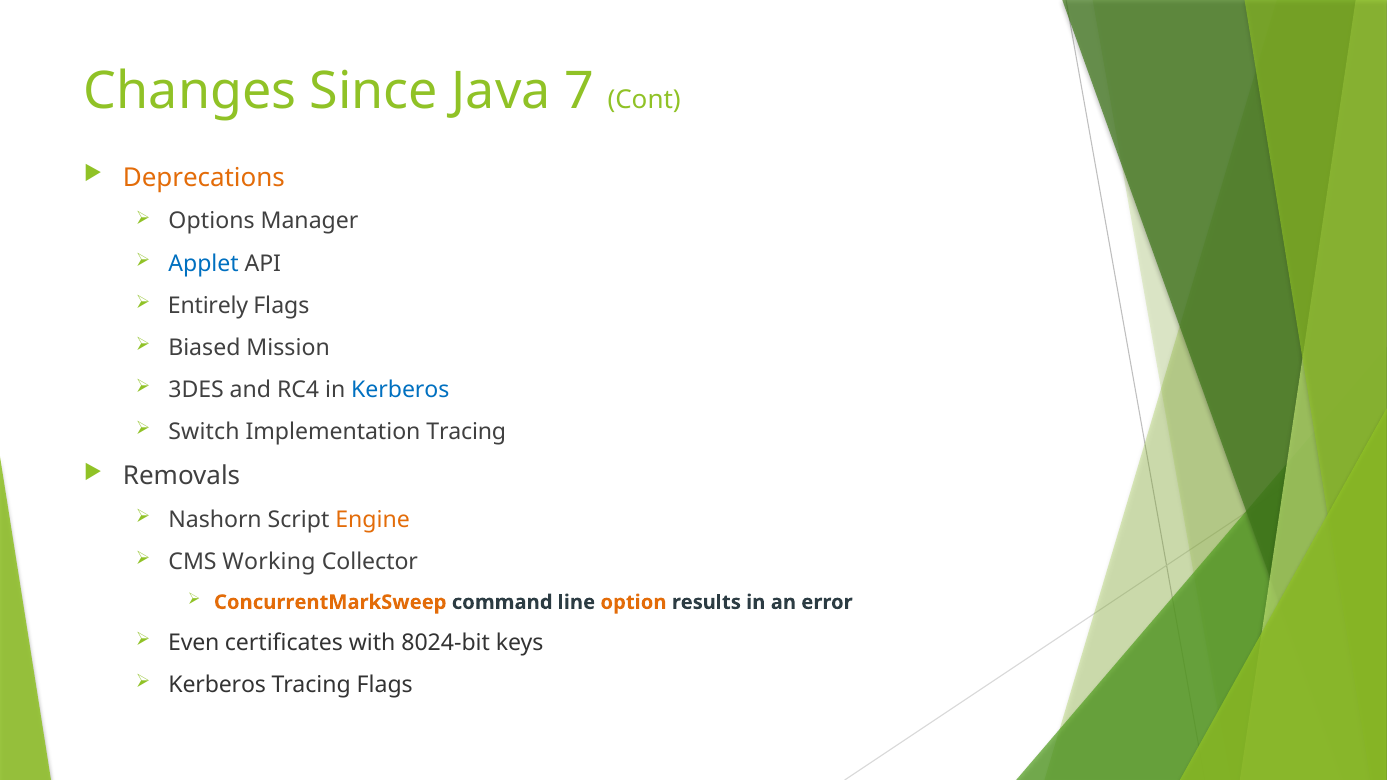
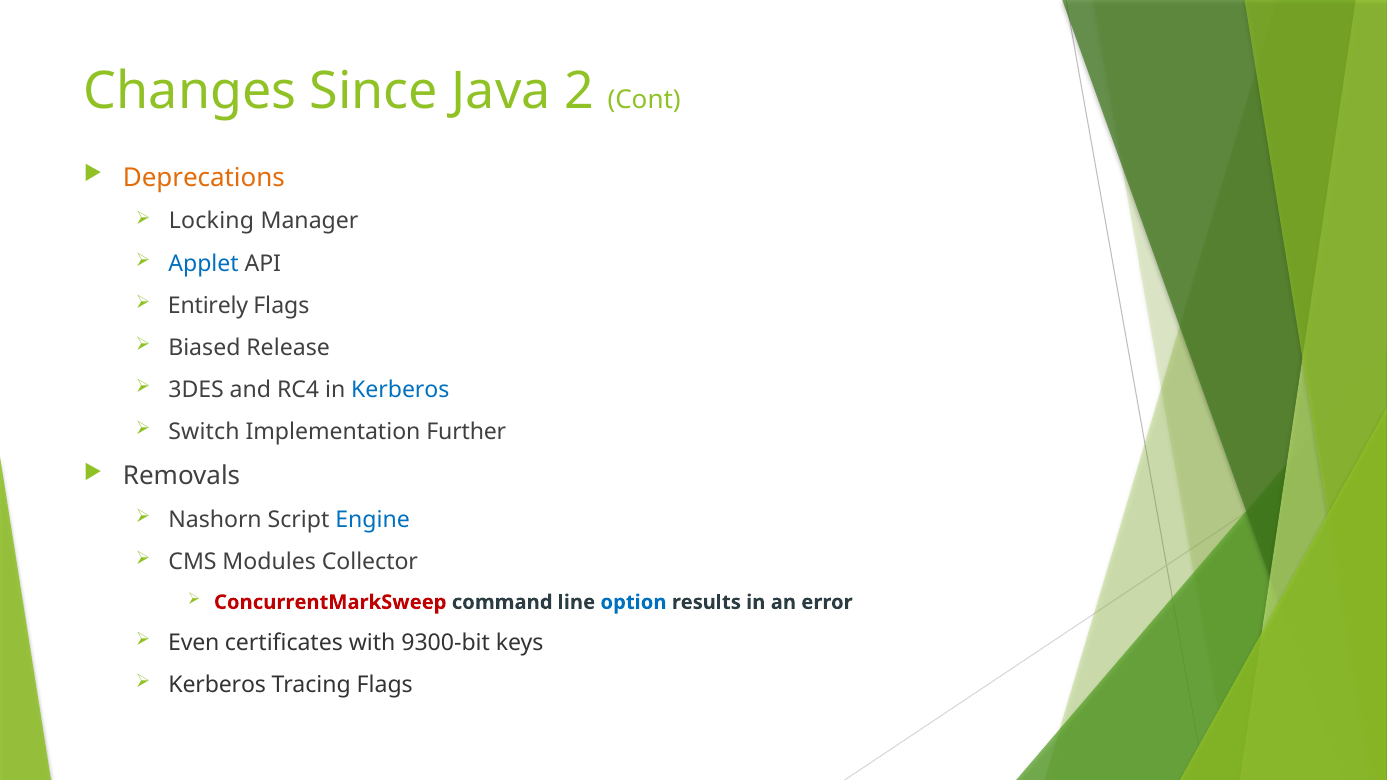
7: 7 -> 2
Options: Options -> Locking
Mission: Mission -> Release
Implementation Tracing: Tracing -> Further
Engine colour: orange -> blue
Working: Working -> Modules
ConcurrentMarkSweep colour: orange -> red
option colour: orange -> blue
8024-bit: 8024-bit -> 9300-bit
